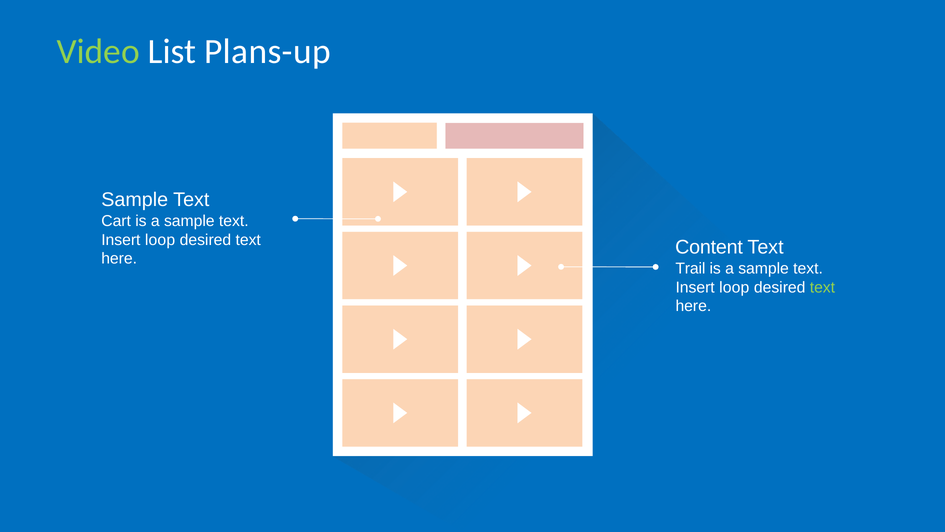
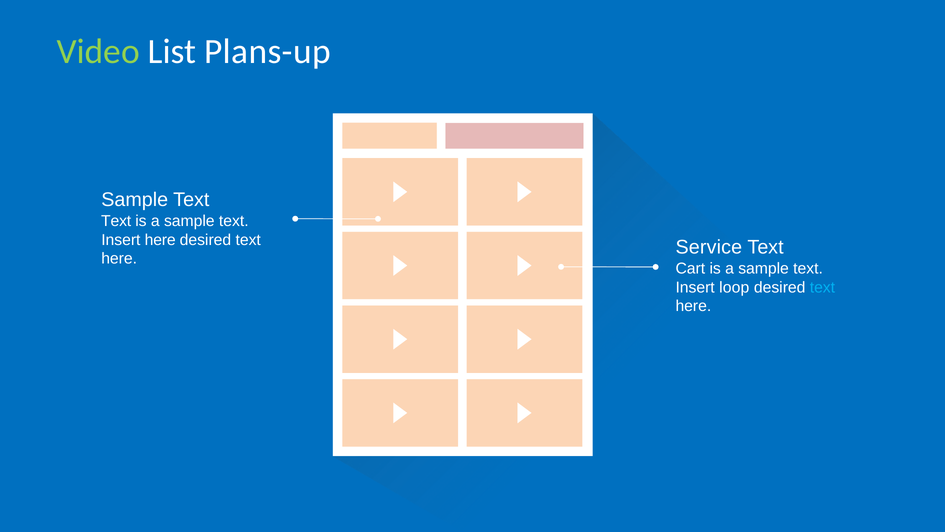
Cart at (116, 221): Cart -> Text
loop at (160, 240): loop -> here
Content: Content -> Service
Trail: Trail -> Cart
text at (822, 287) colour: light green -> light blue
